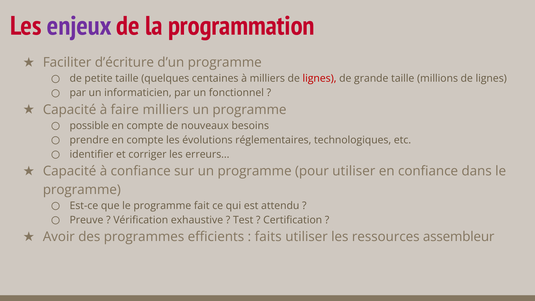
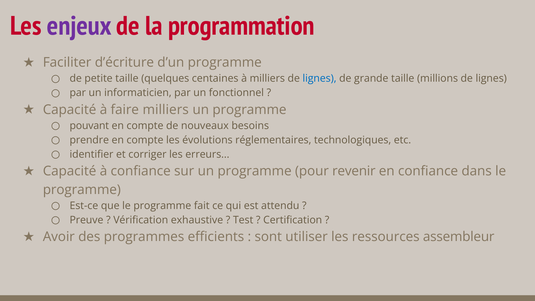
lignes at (320, 78) colour: red -> blue
possible: possible -> pouvant
pour utiliser: utiliser -> revenir
faits: faits -> sont
